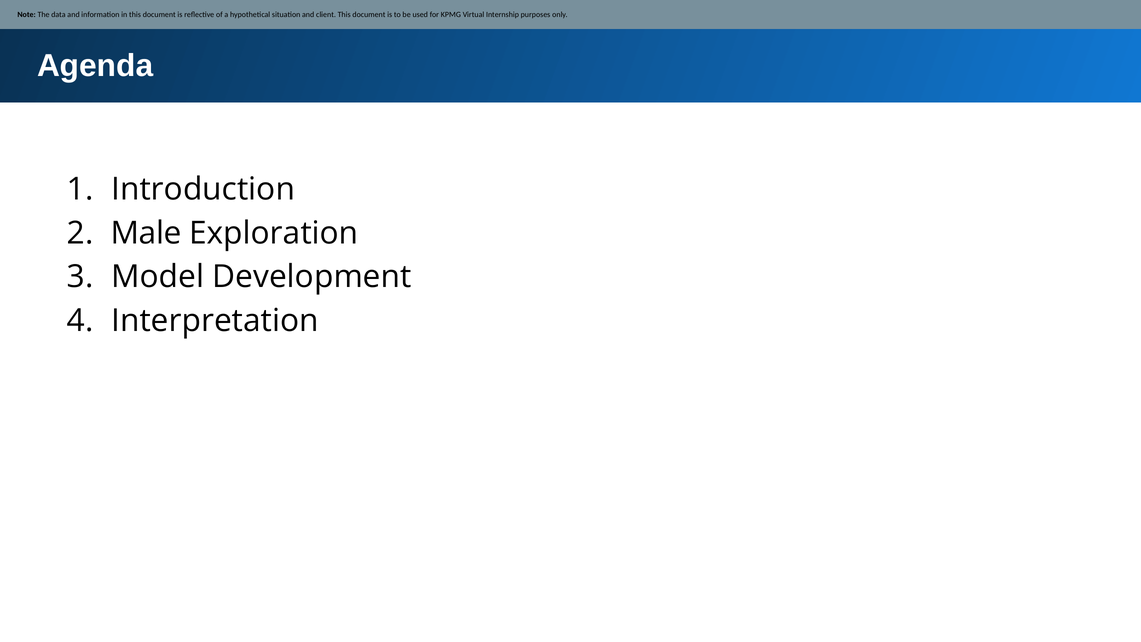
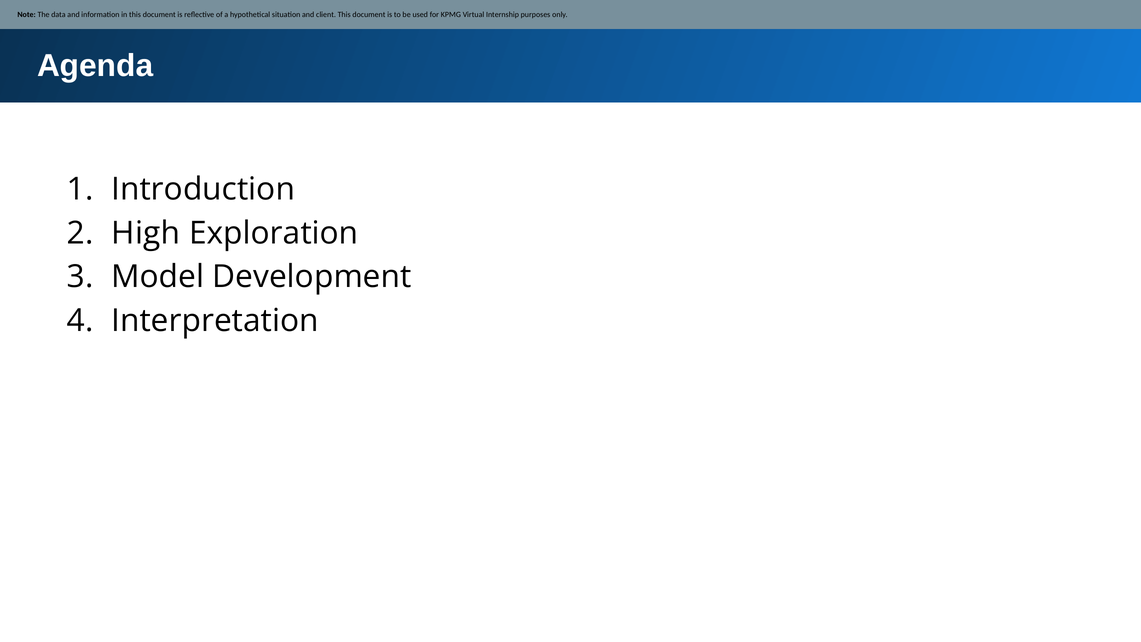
Male: Male -> High
